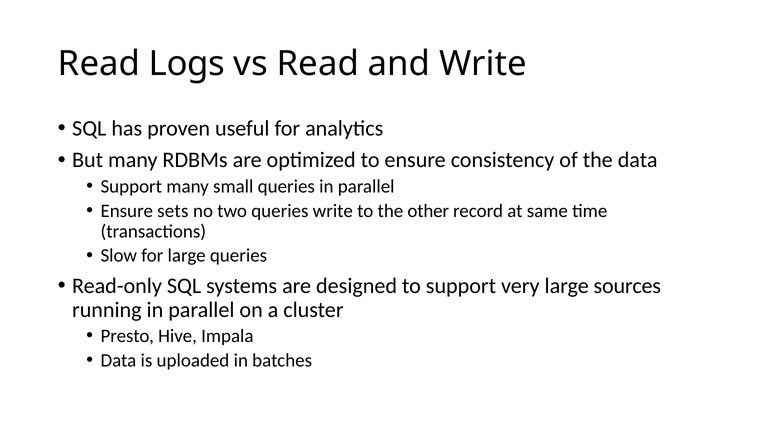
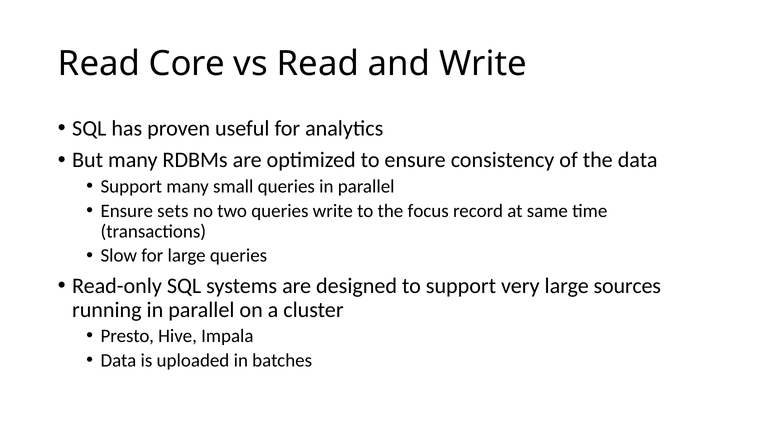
Logs: Logs -> Core
other: other -> focus
